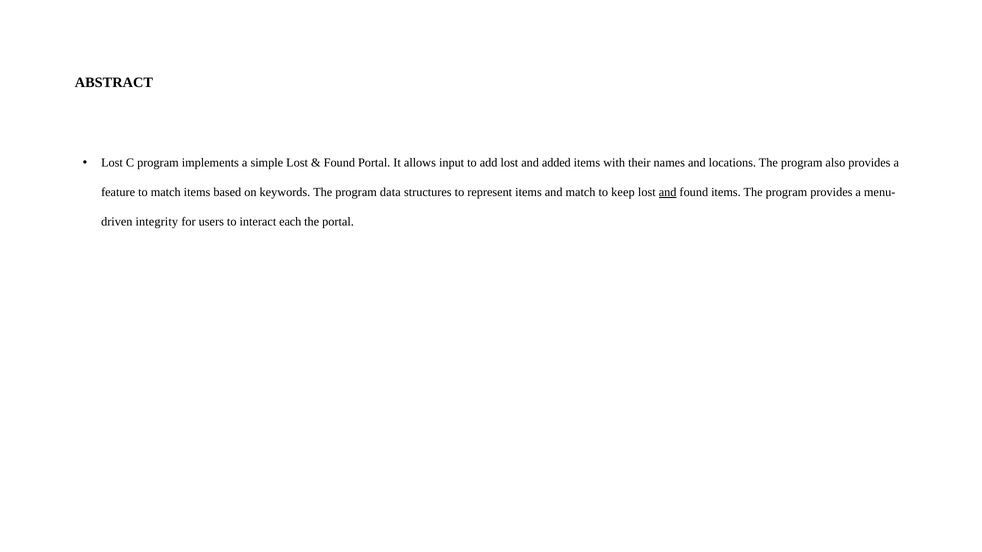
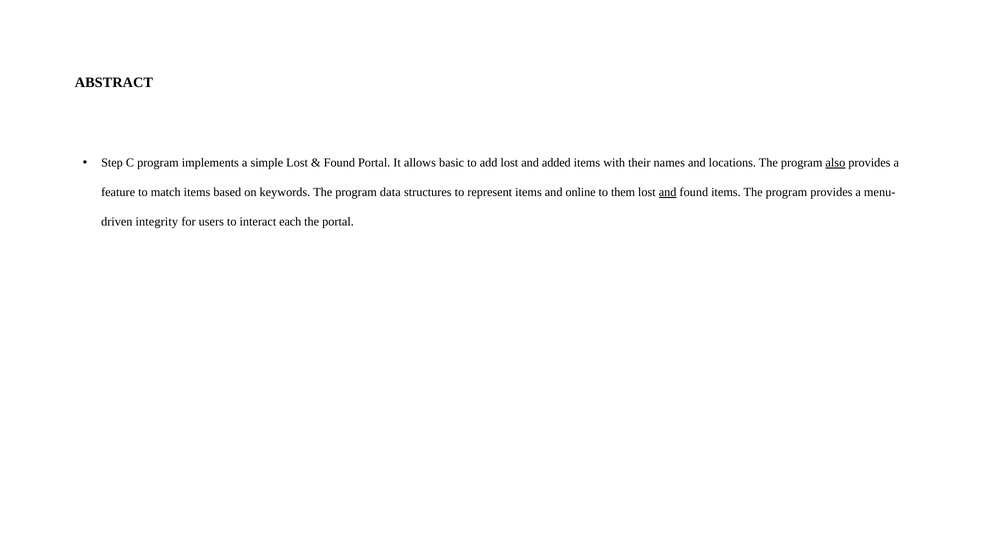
Lost at (112, 163): Lost -> Step
input: input -> basic
also underline: none -> present
and match: match -> online
keep: keep -> them
